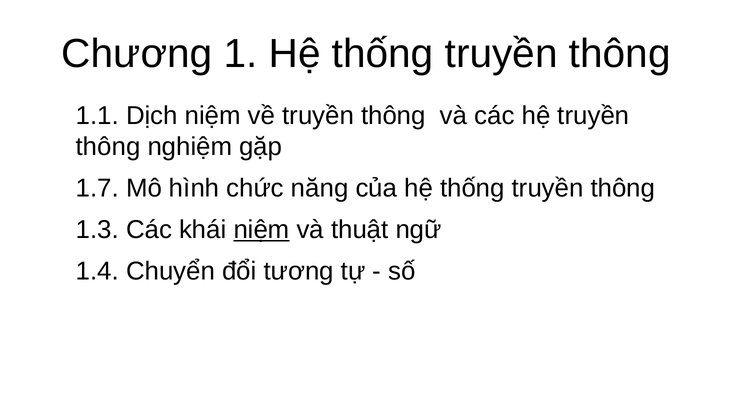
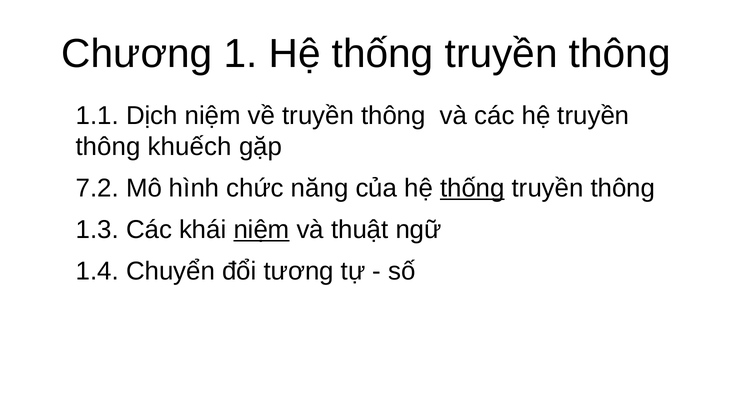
nghiệm: nghiệm -> khuếch
1.7: 1.7 -> 7.2
thống at (472, 188) underline: none -> present
